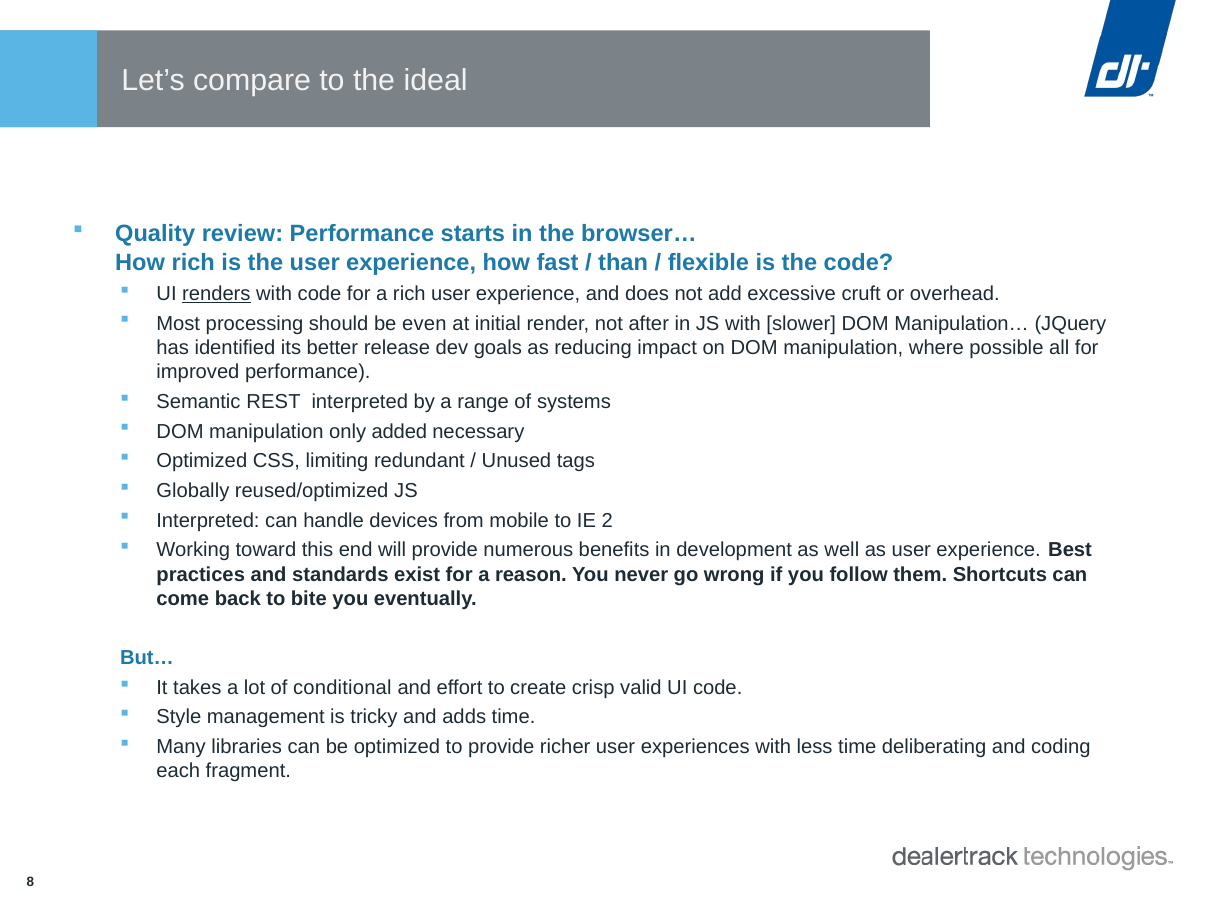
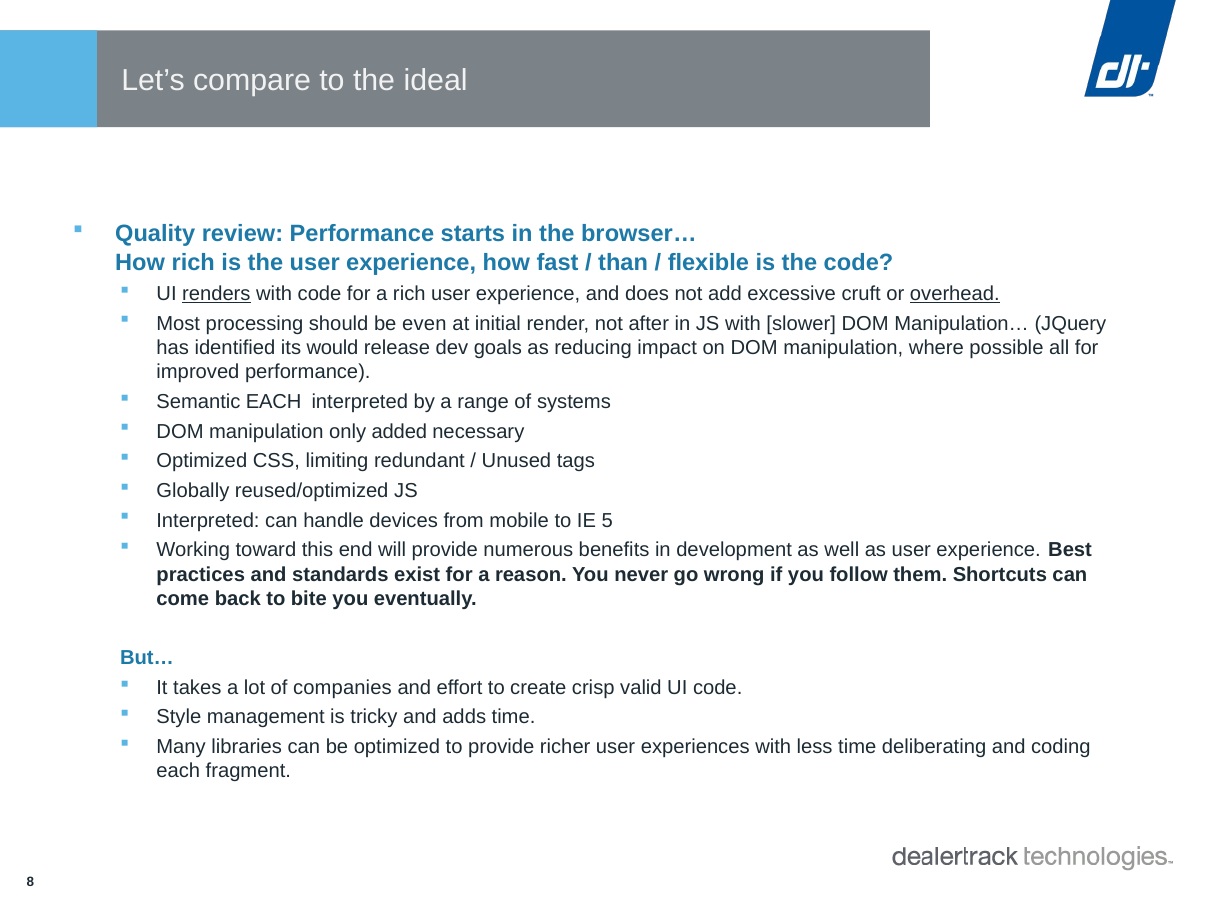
overhead underline: none -> present
better: better -> would
Semantic REST: REST -> EACH
2: 2 -> 5
conditional: conditional -> companies
